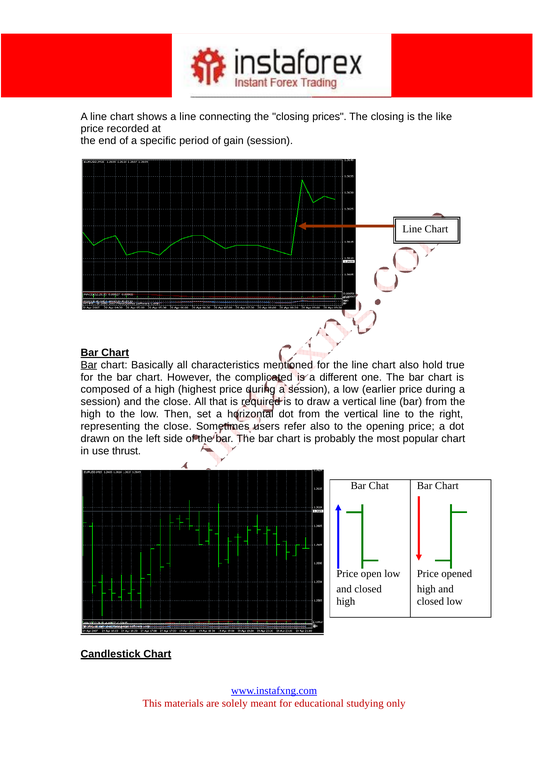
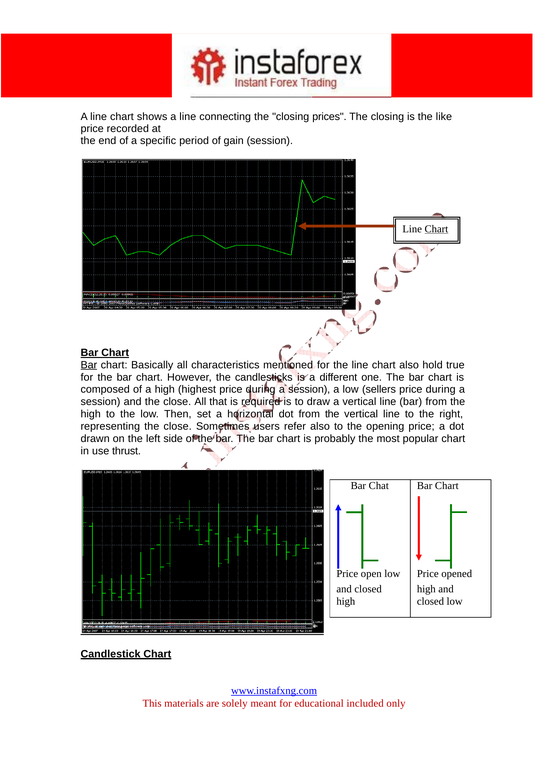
Chart at (436, 229) underline: none -> present
complicated: complicated -> candlesticks
earlier: earlier -> sellers
studying: studying -> included
